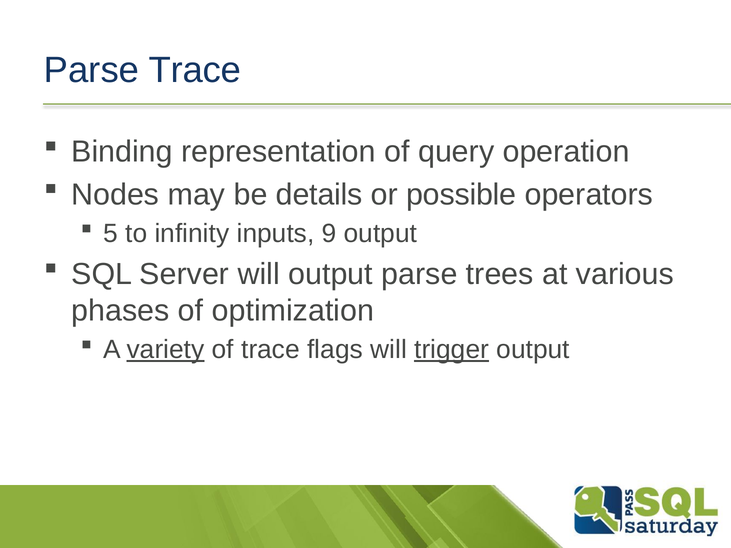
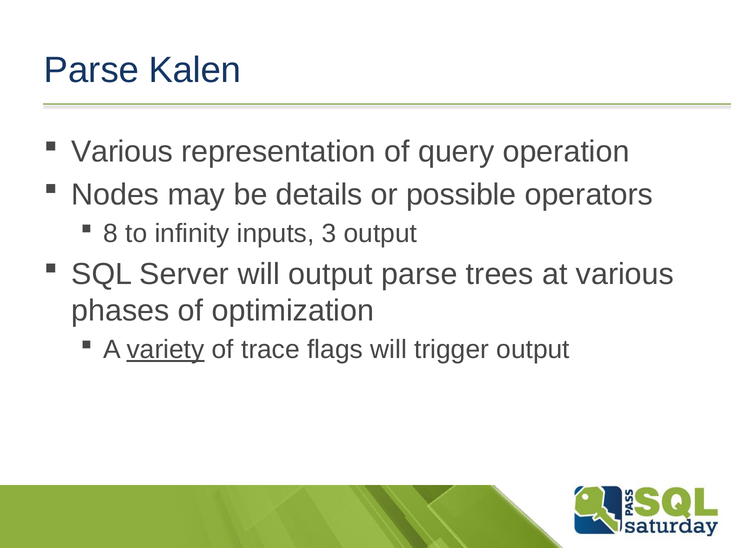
Parse Trace: Trace -> Kalen
Binding at (122, 152): Binding -> Various
5: 5 -> 8
9: 9 -> 3
trigger underline: present -> none
